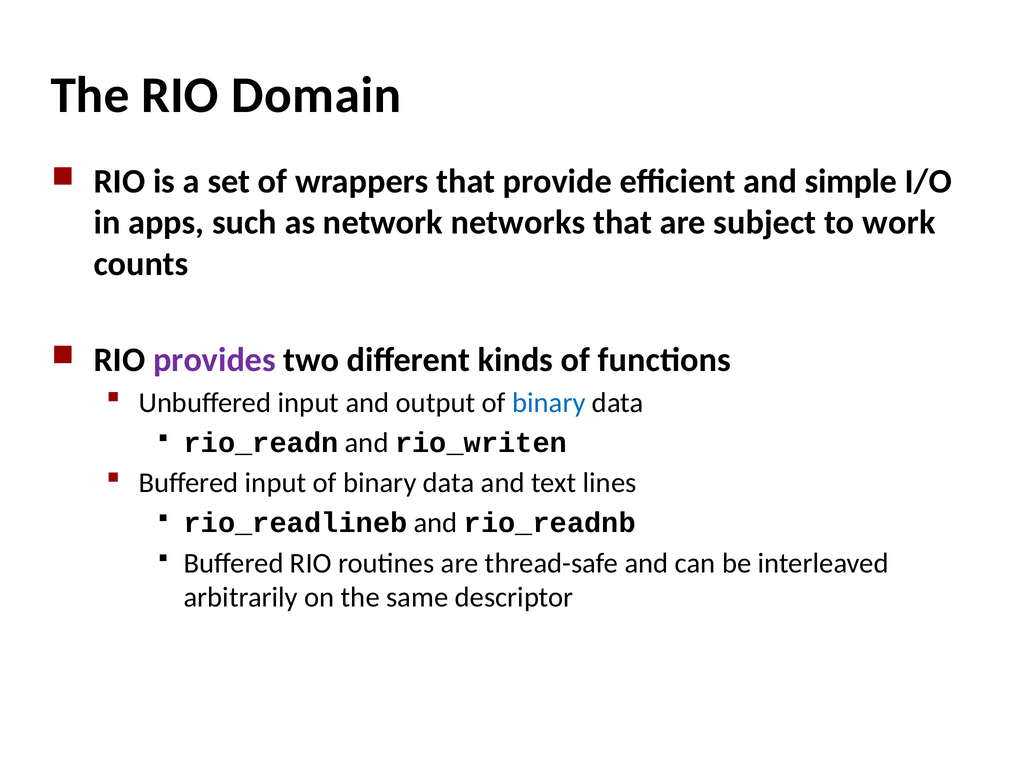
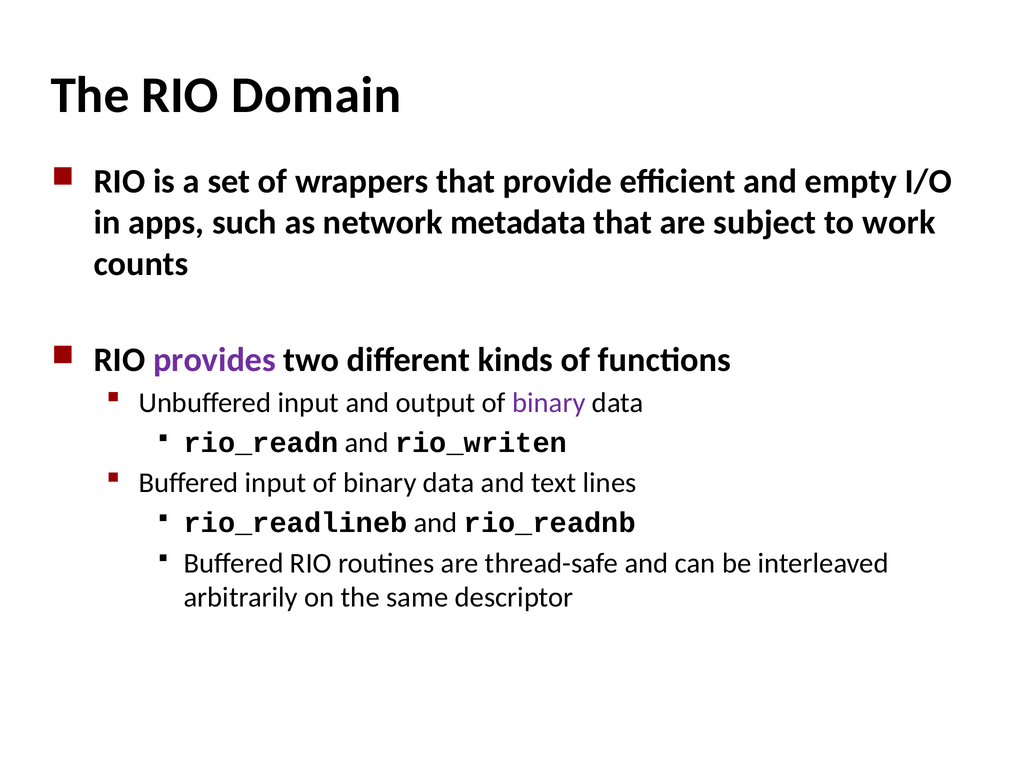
simple: simple -> empty
networks: networks -> metadata
binary at (549, 403) colour: blue -> purple
